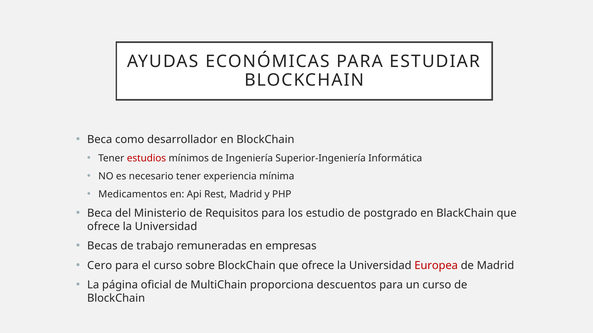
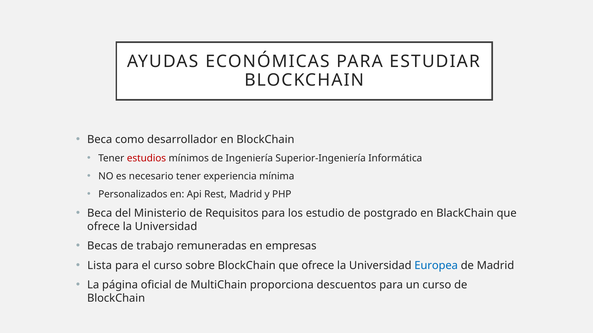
Medicamentos: Medicamentos -> Personalizados
Cero: Cero -> Lista
Europea colour: red -> blue
